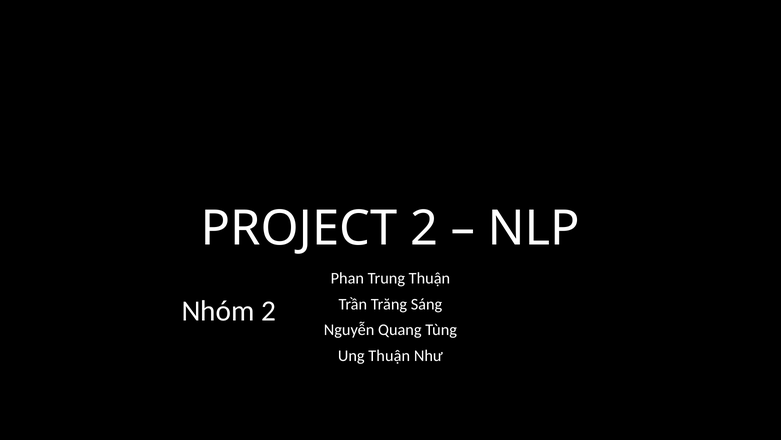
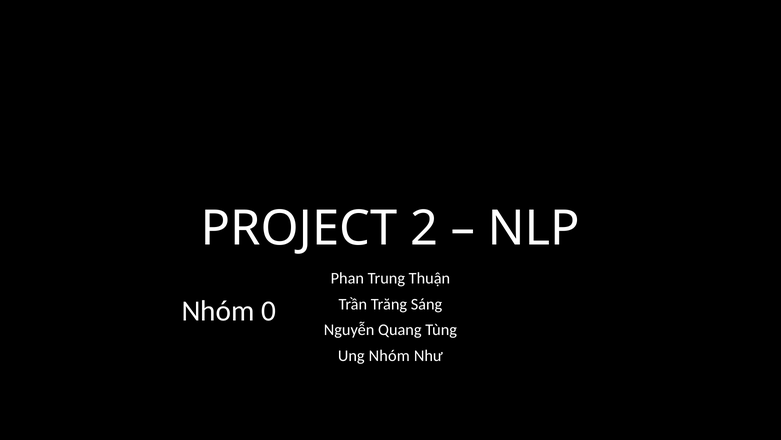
Nhóm 2: 2 -> 0
Ung Thuận: Thuận -> Nhóm
